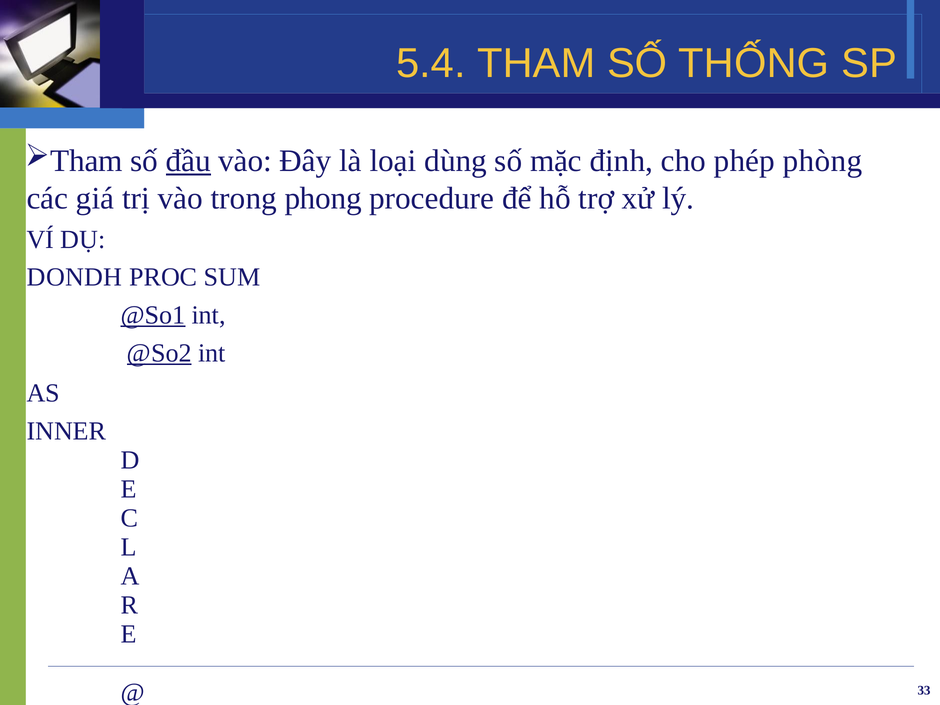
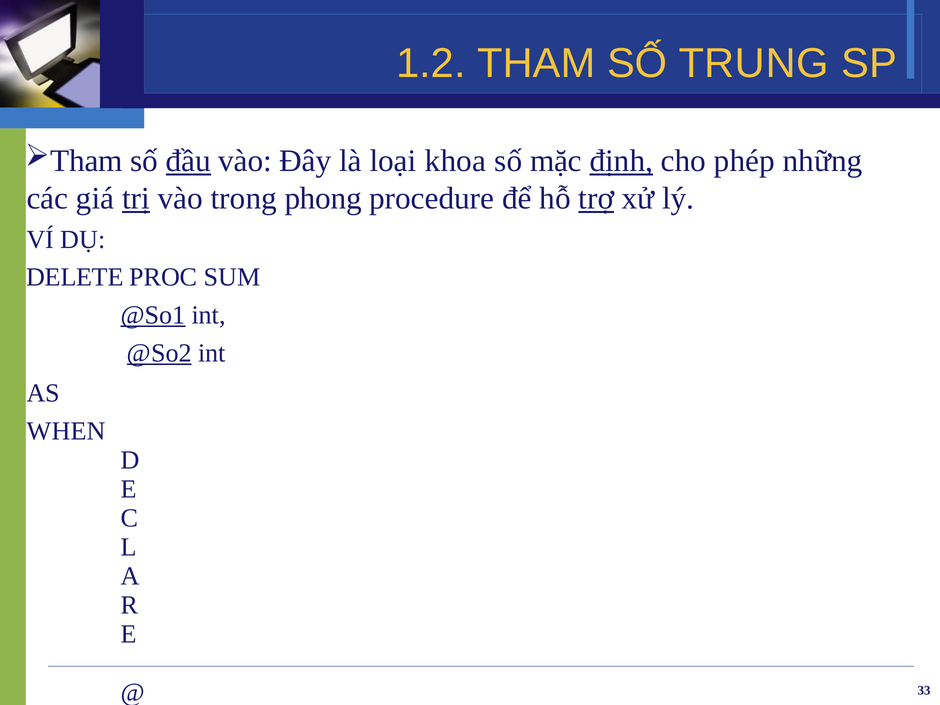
5.4: 5.4 -> 1.2
THỐNG: THỐNG -> TRUNG
dùng: dùng -> khoa
định underline: none -> present
phòng: phòng -> những
trị underline: none -> present
trợ underline: none -> present
DONDH: DONDH -> DELETE
INNER: INNER -> WHEN
